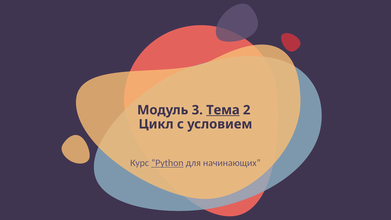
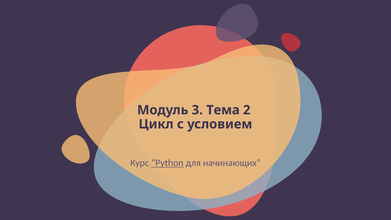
Тема underline: present -> none
